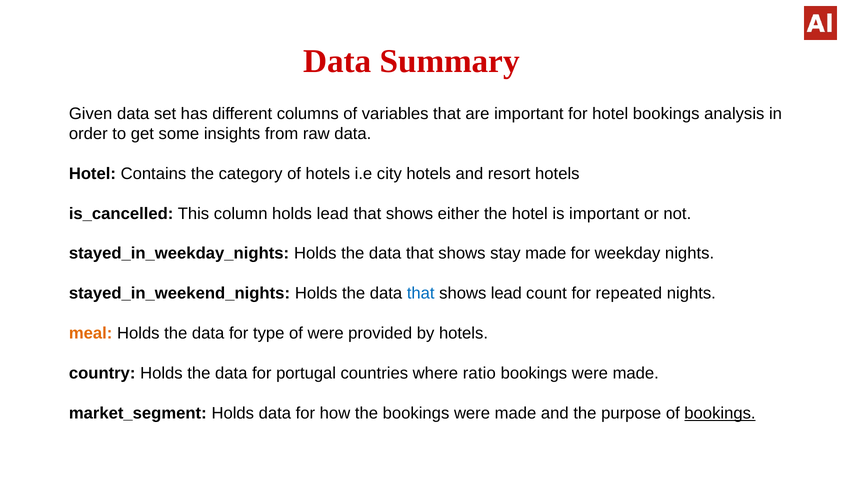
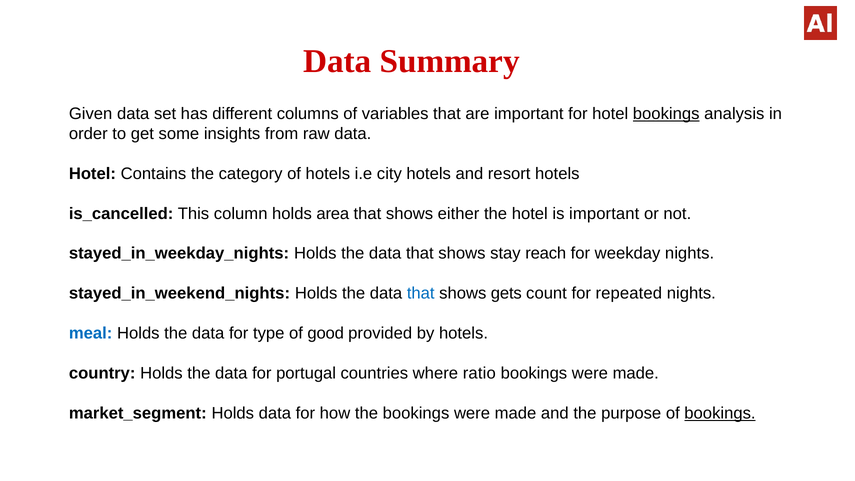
bookings at (666, 114) underline: none -> present
holds lead: lead -> area
stay made: made -> reach
shows lead: lead -> gets
meal colour: orange -> blue
of were: were -> good
